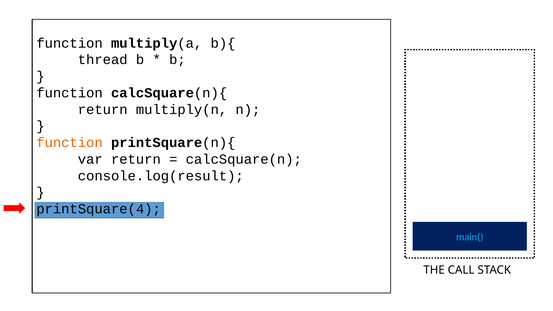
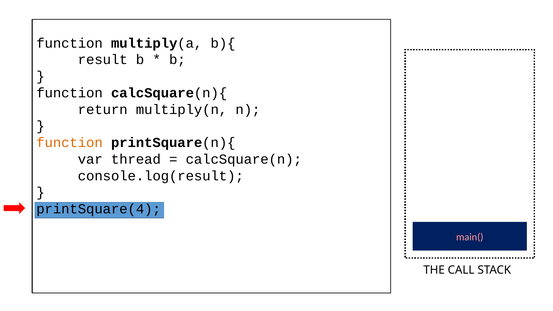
thread: thread -> result
var return: return -> thread
main( colour: light blue -> pink
